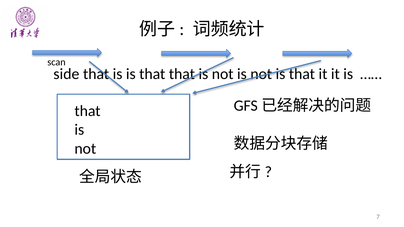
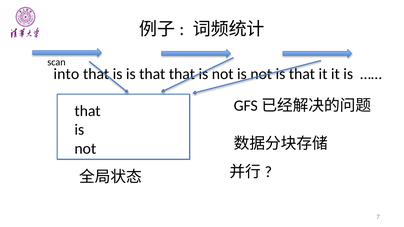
side: side -> into
